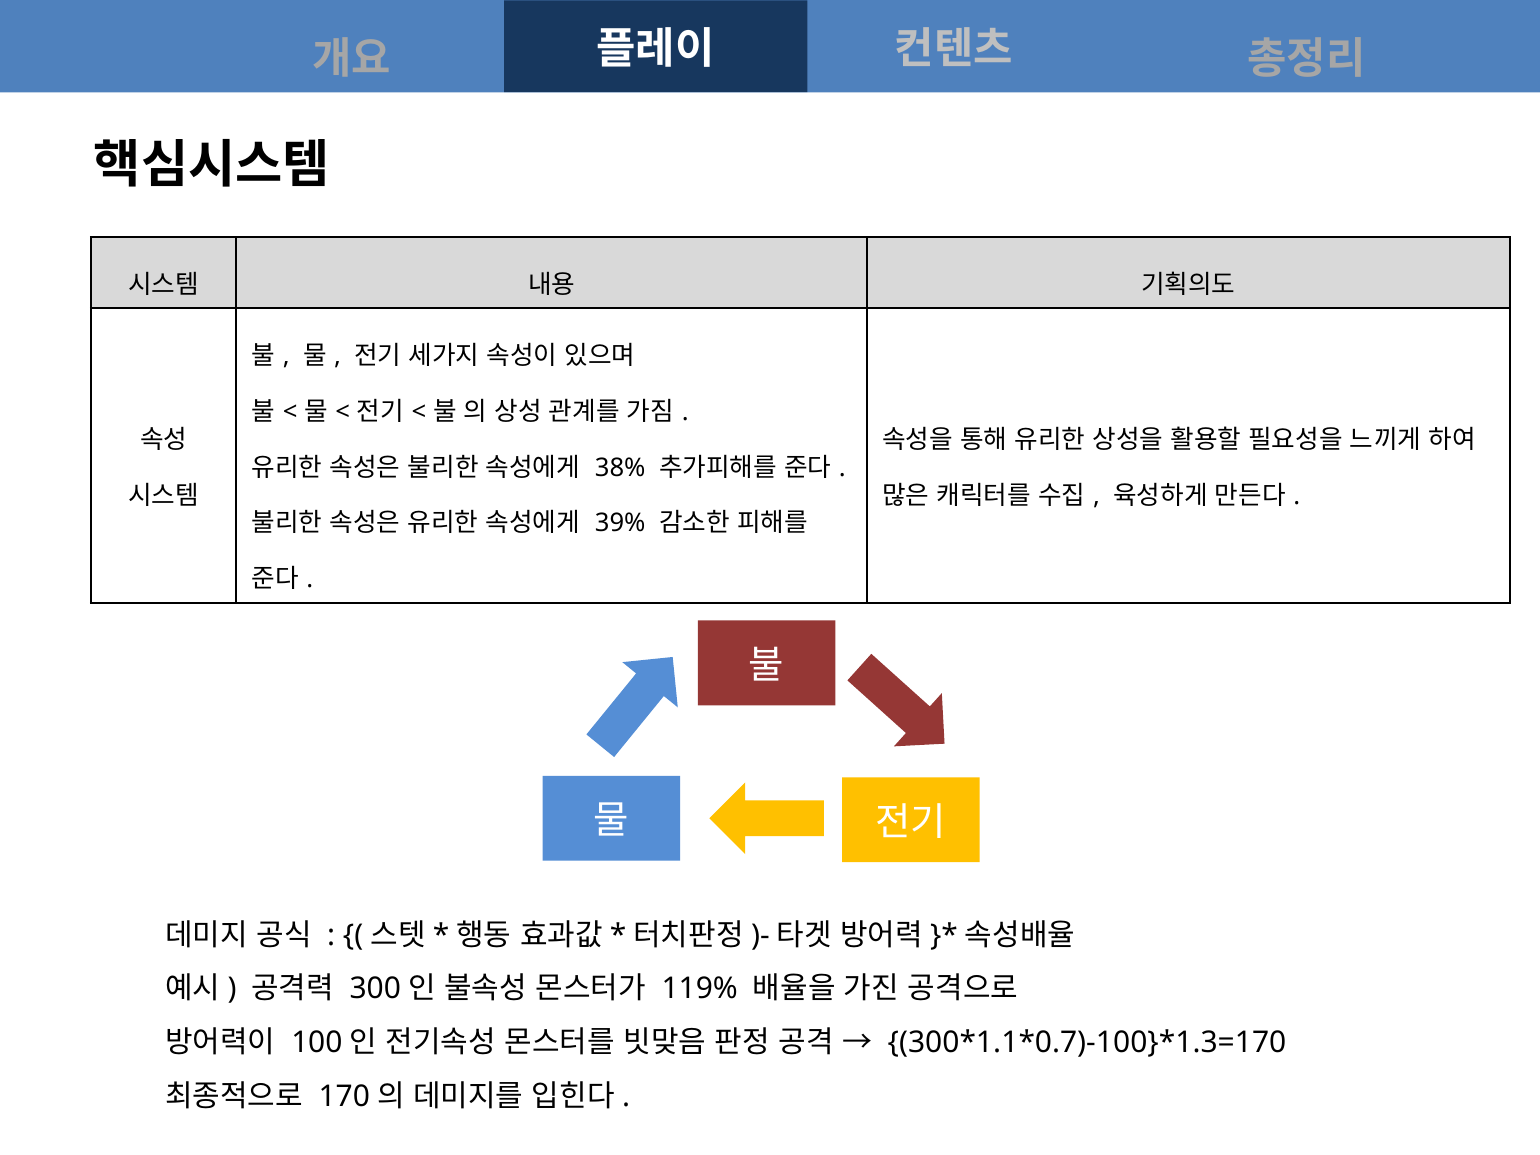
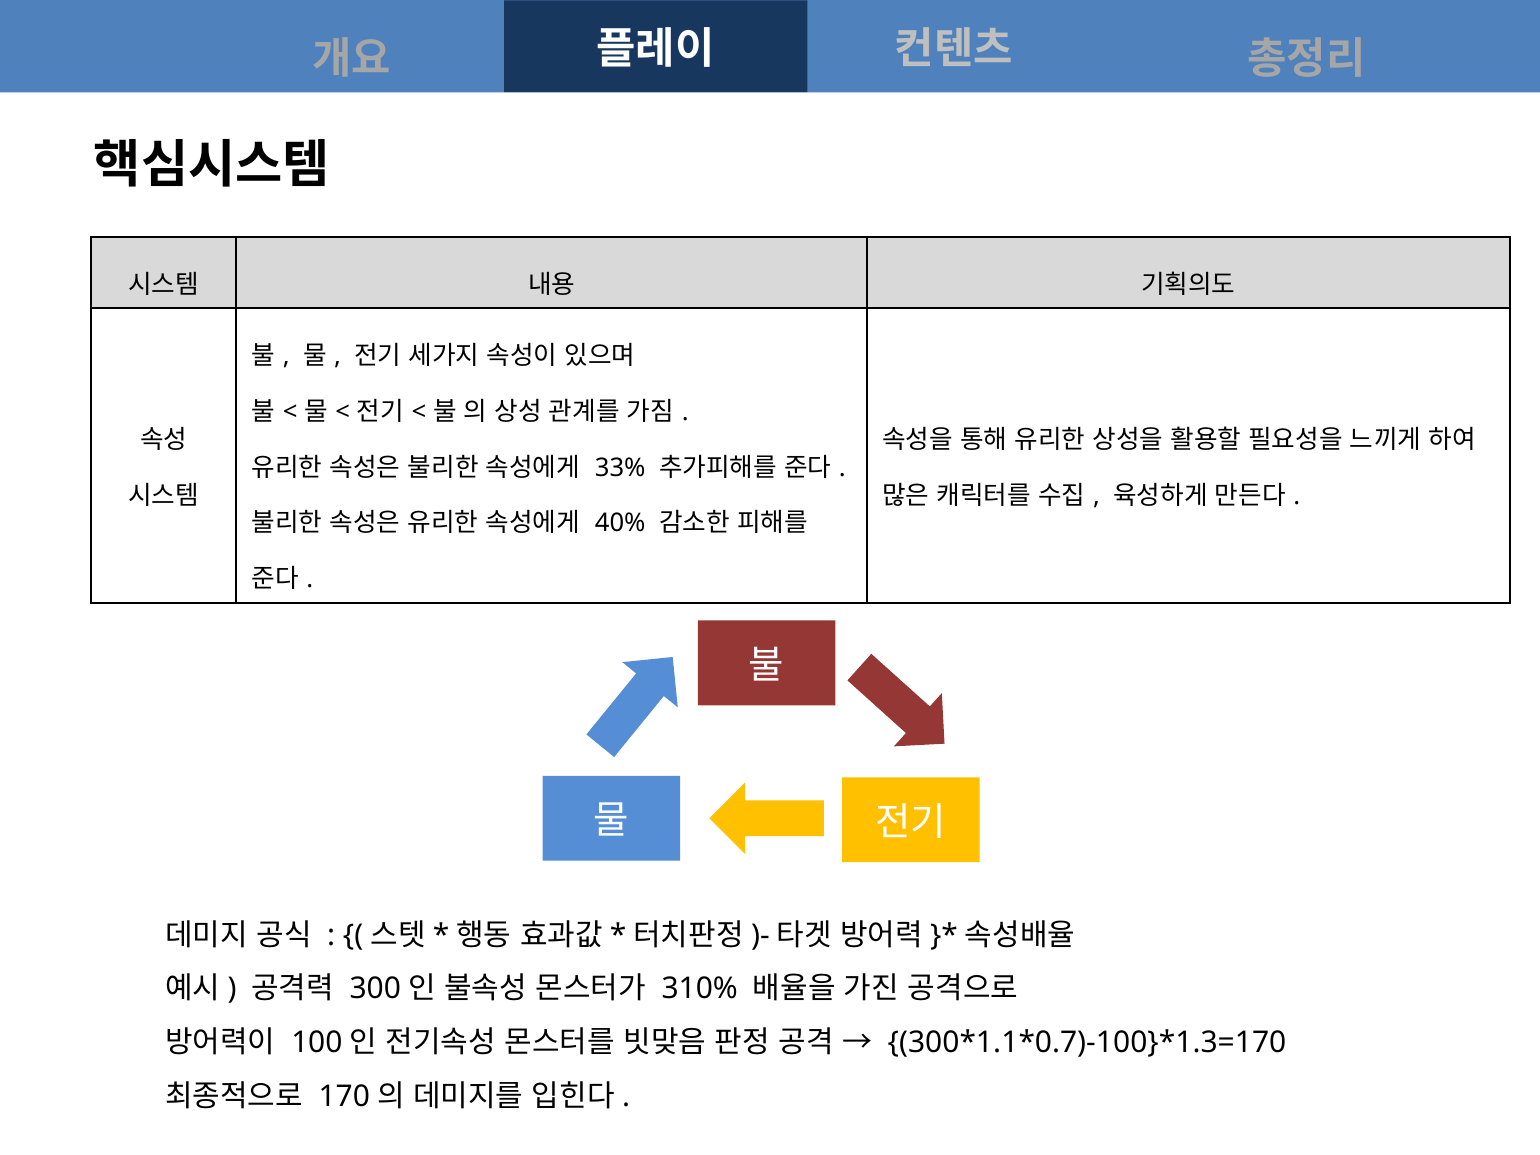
38%: 38% -> 33%
39%: 39% -> 40%
119%: 119% -> 310%
